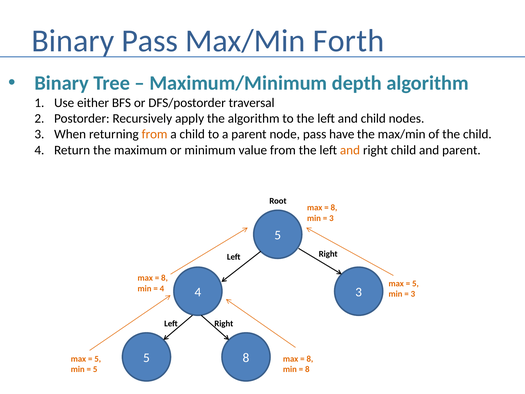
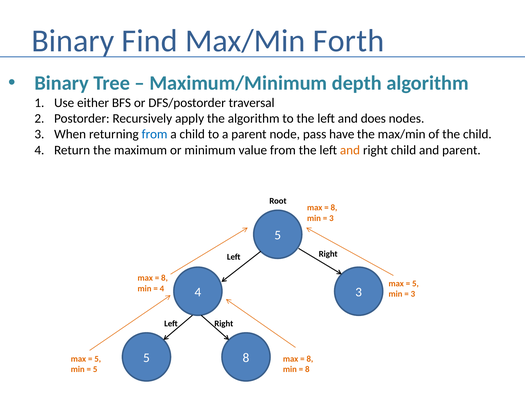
Binary Pass: Pass -> Find
and child: child -> does
from at (155, 134) colour: orange -> blue
